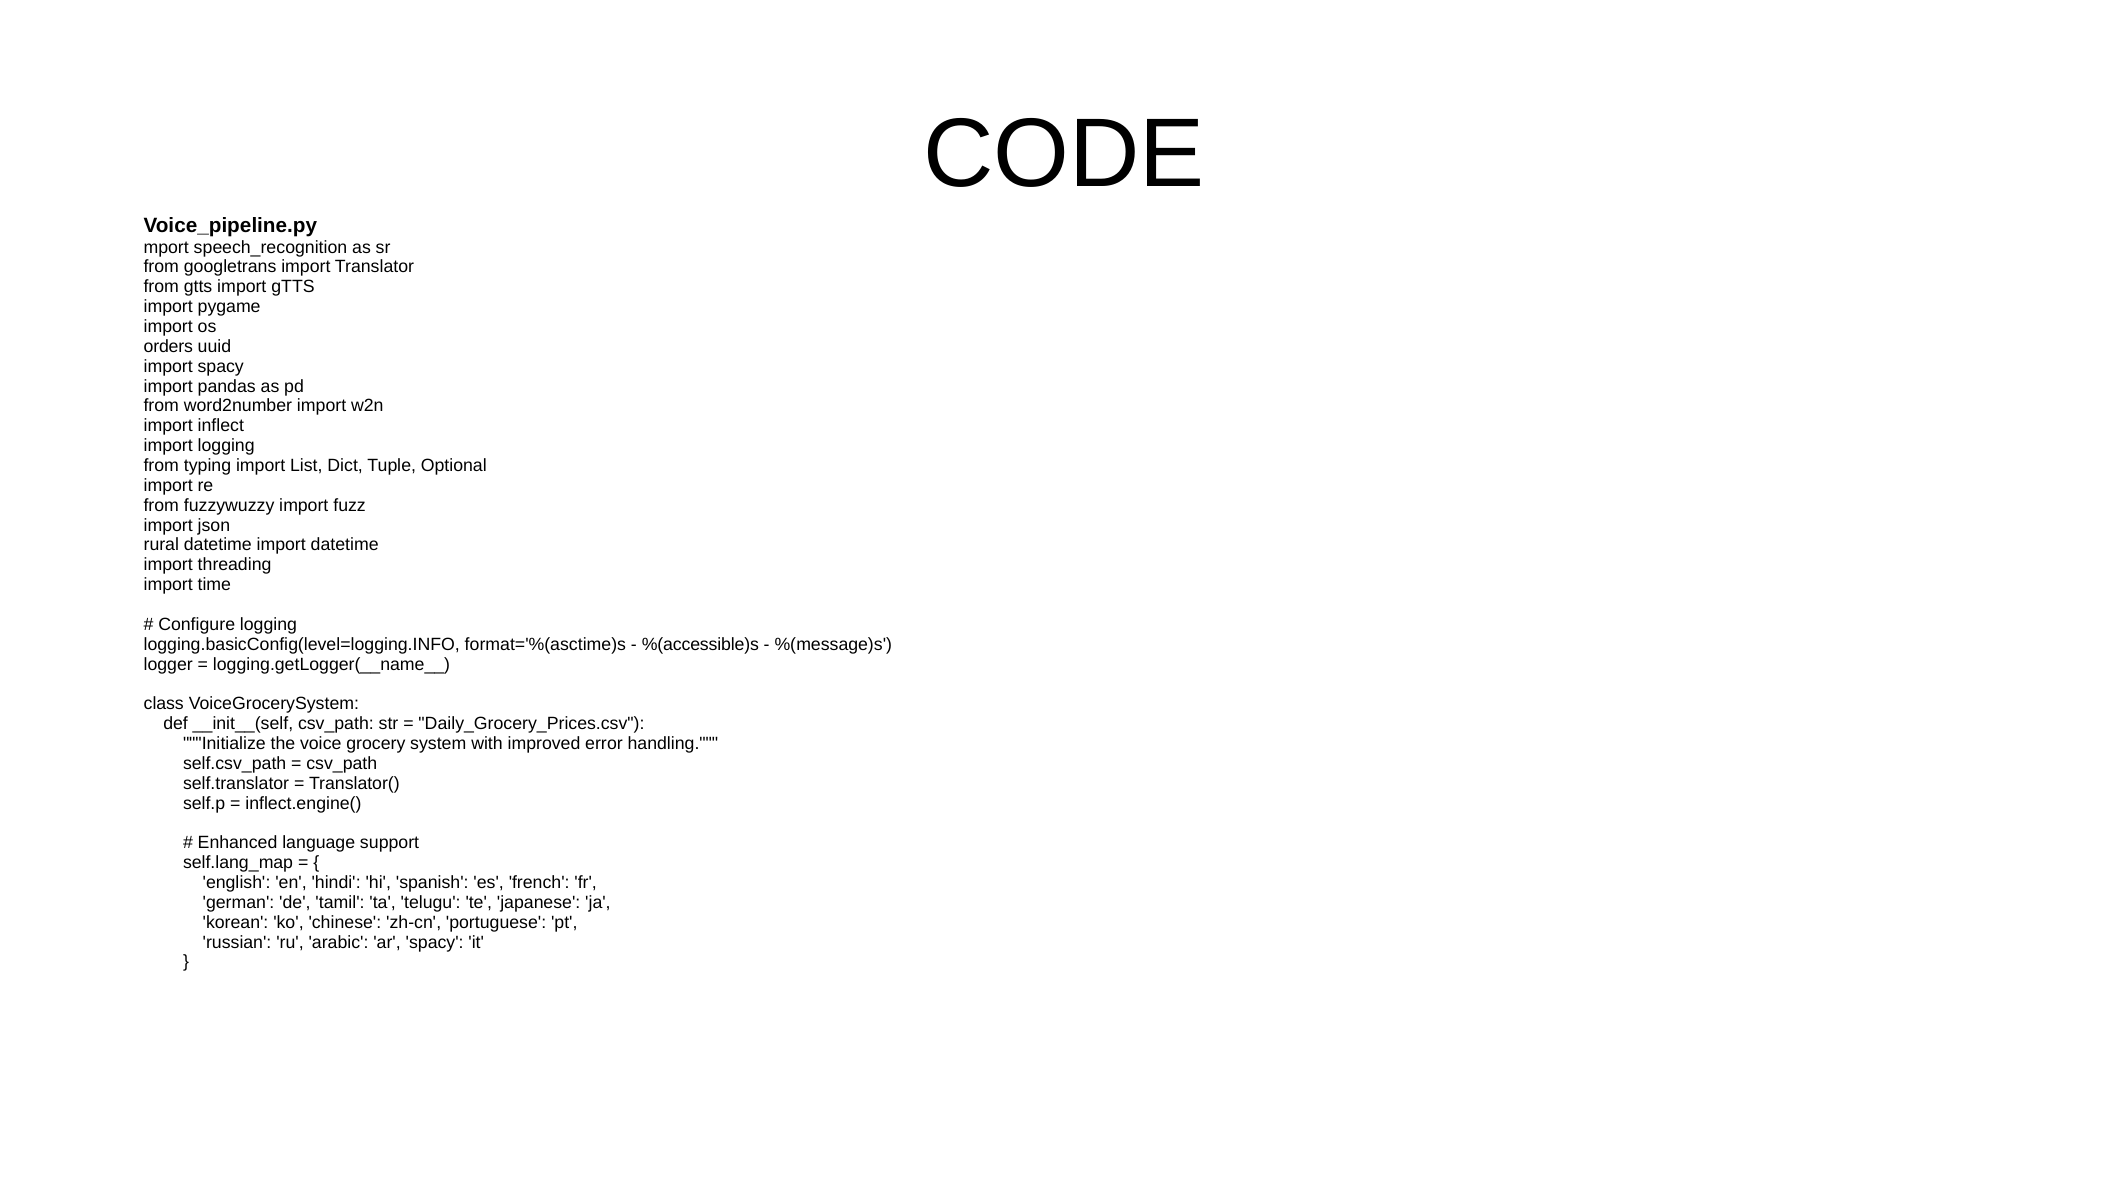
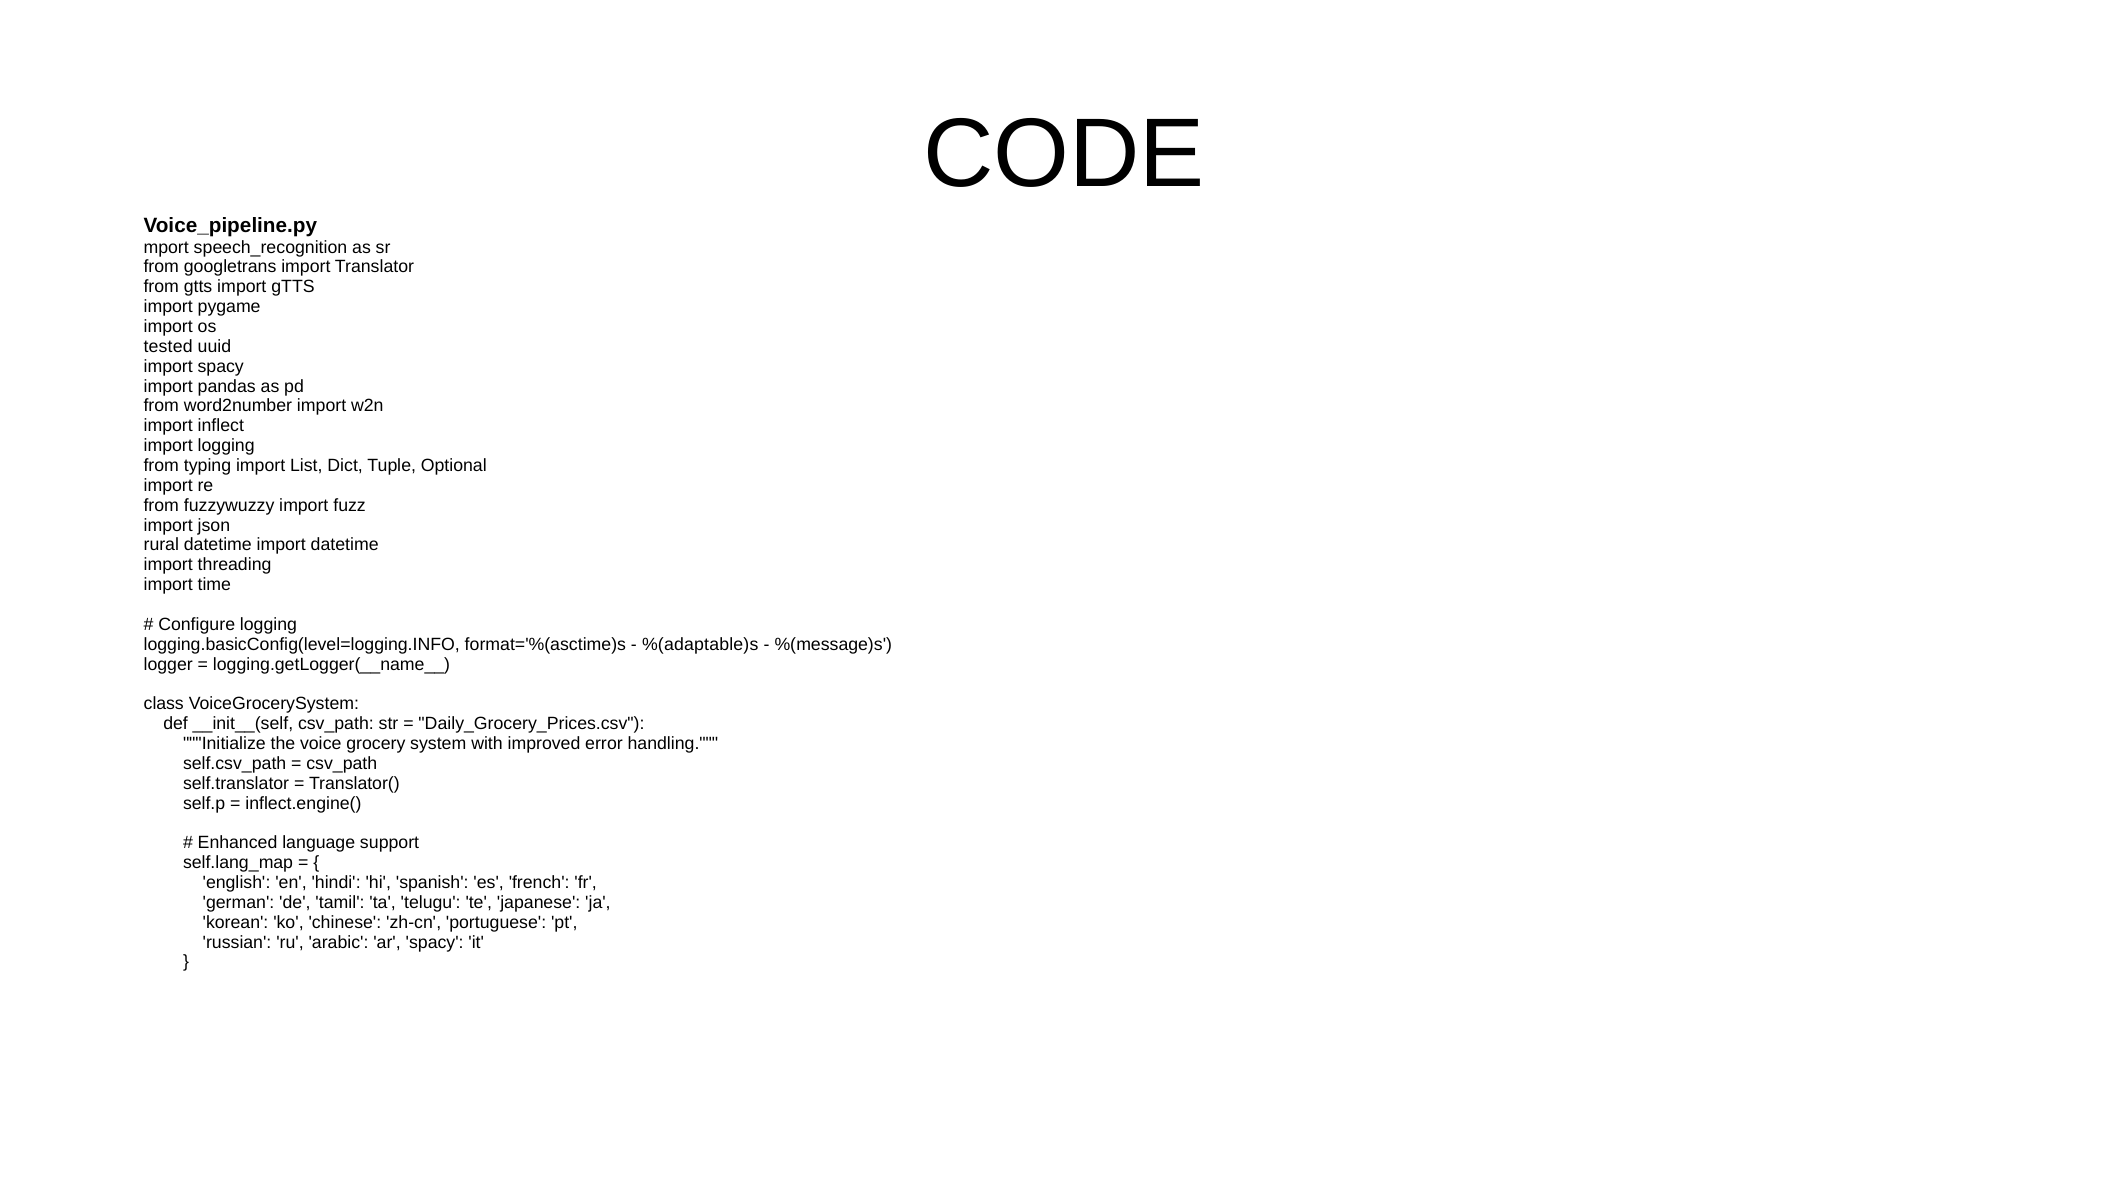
orders: orders -> tested
%(accessible)s: %(accessible)s -> %(adaptable)s
